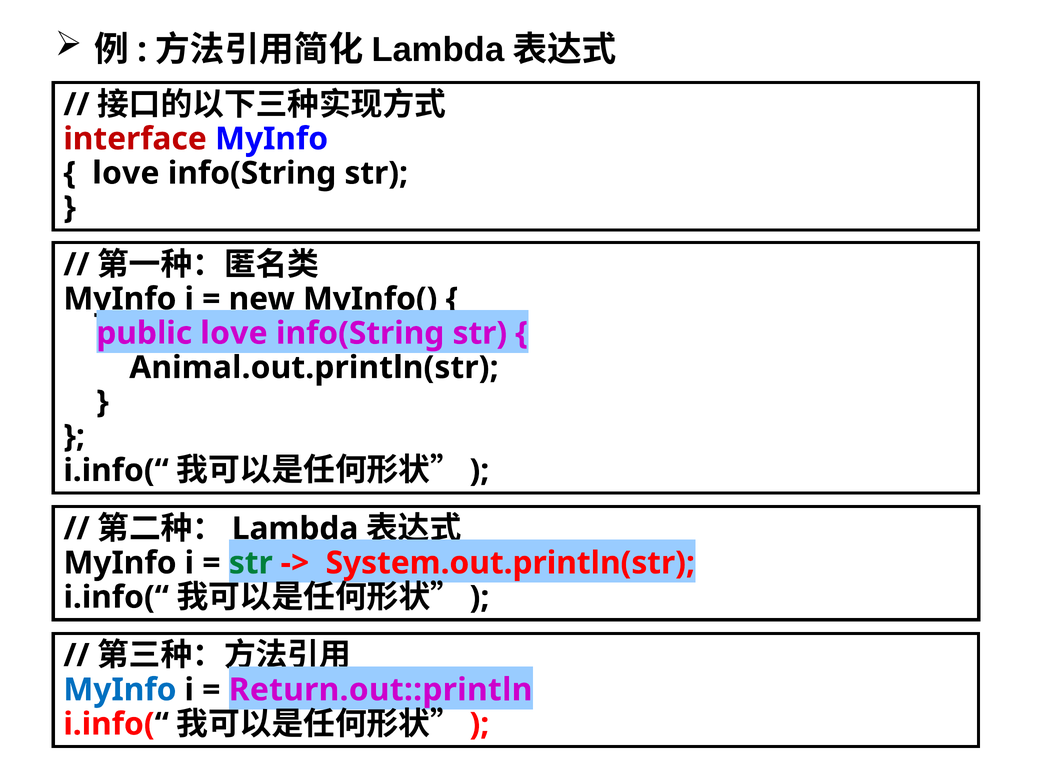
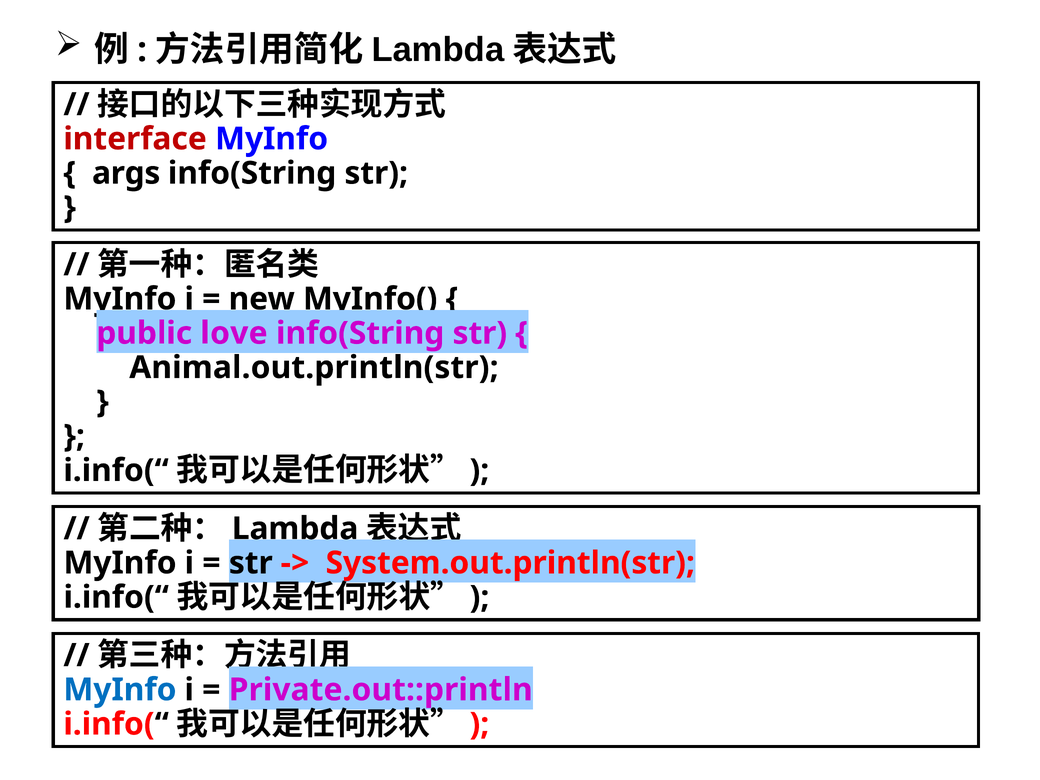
love at (126, 173): love -> args
str at (251, 563) colour: green -> black
Return.out::println: Return.out::println -> Private.out::println
